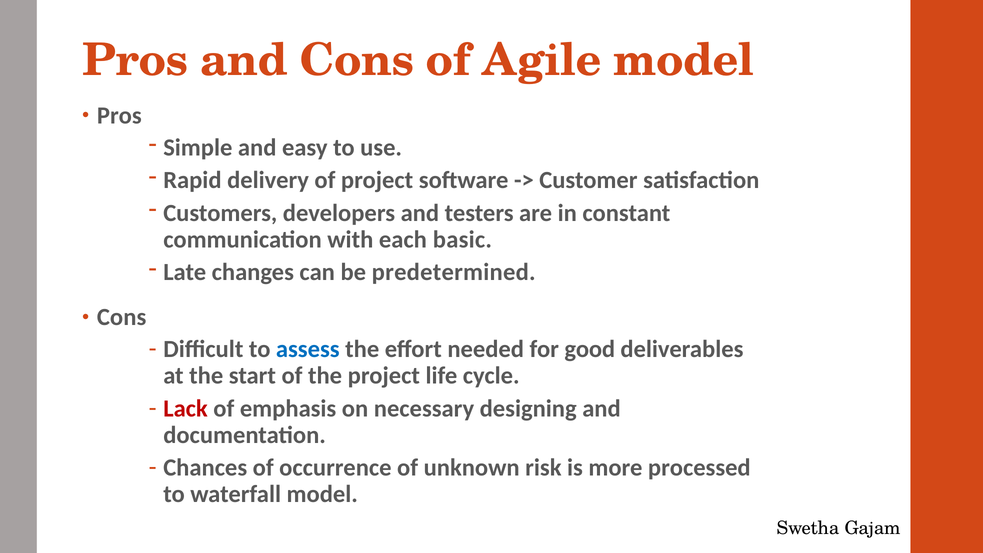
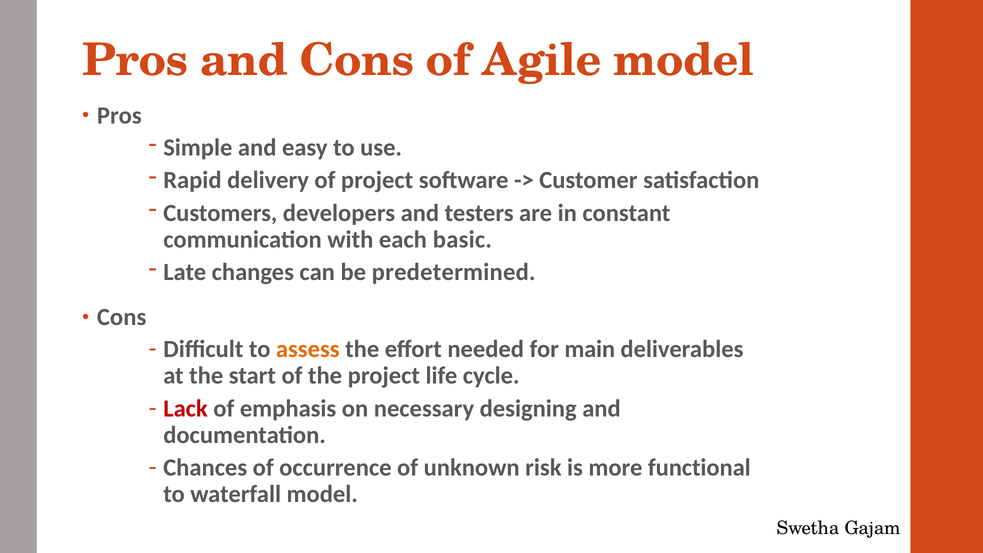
assess colour: blue -> orange
good: good -> main
processed: processed -> functional
